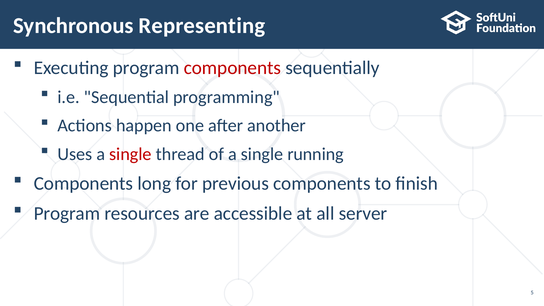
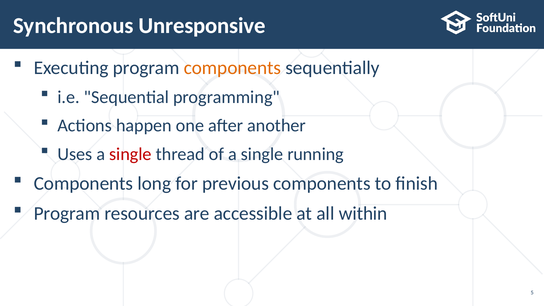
Representing: Representing -> Unresponsive
components at (232, 68) colour: red -> orange
server: server -> within
